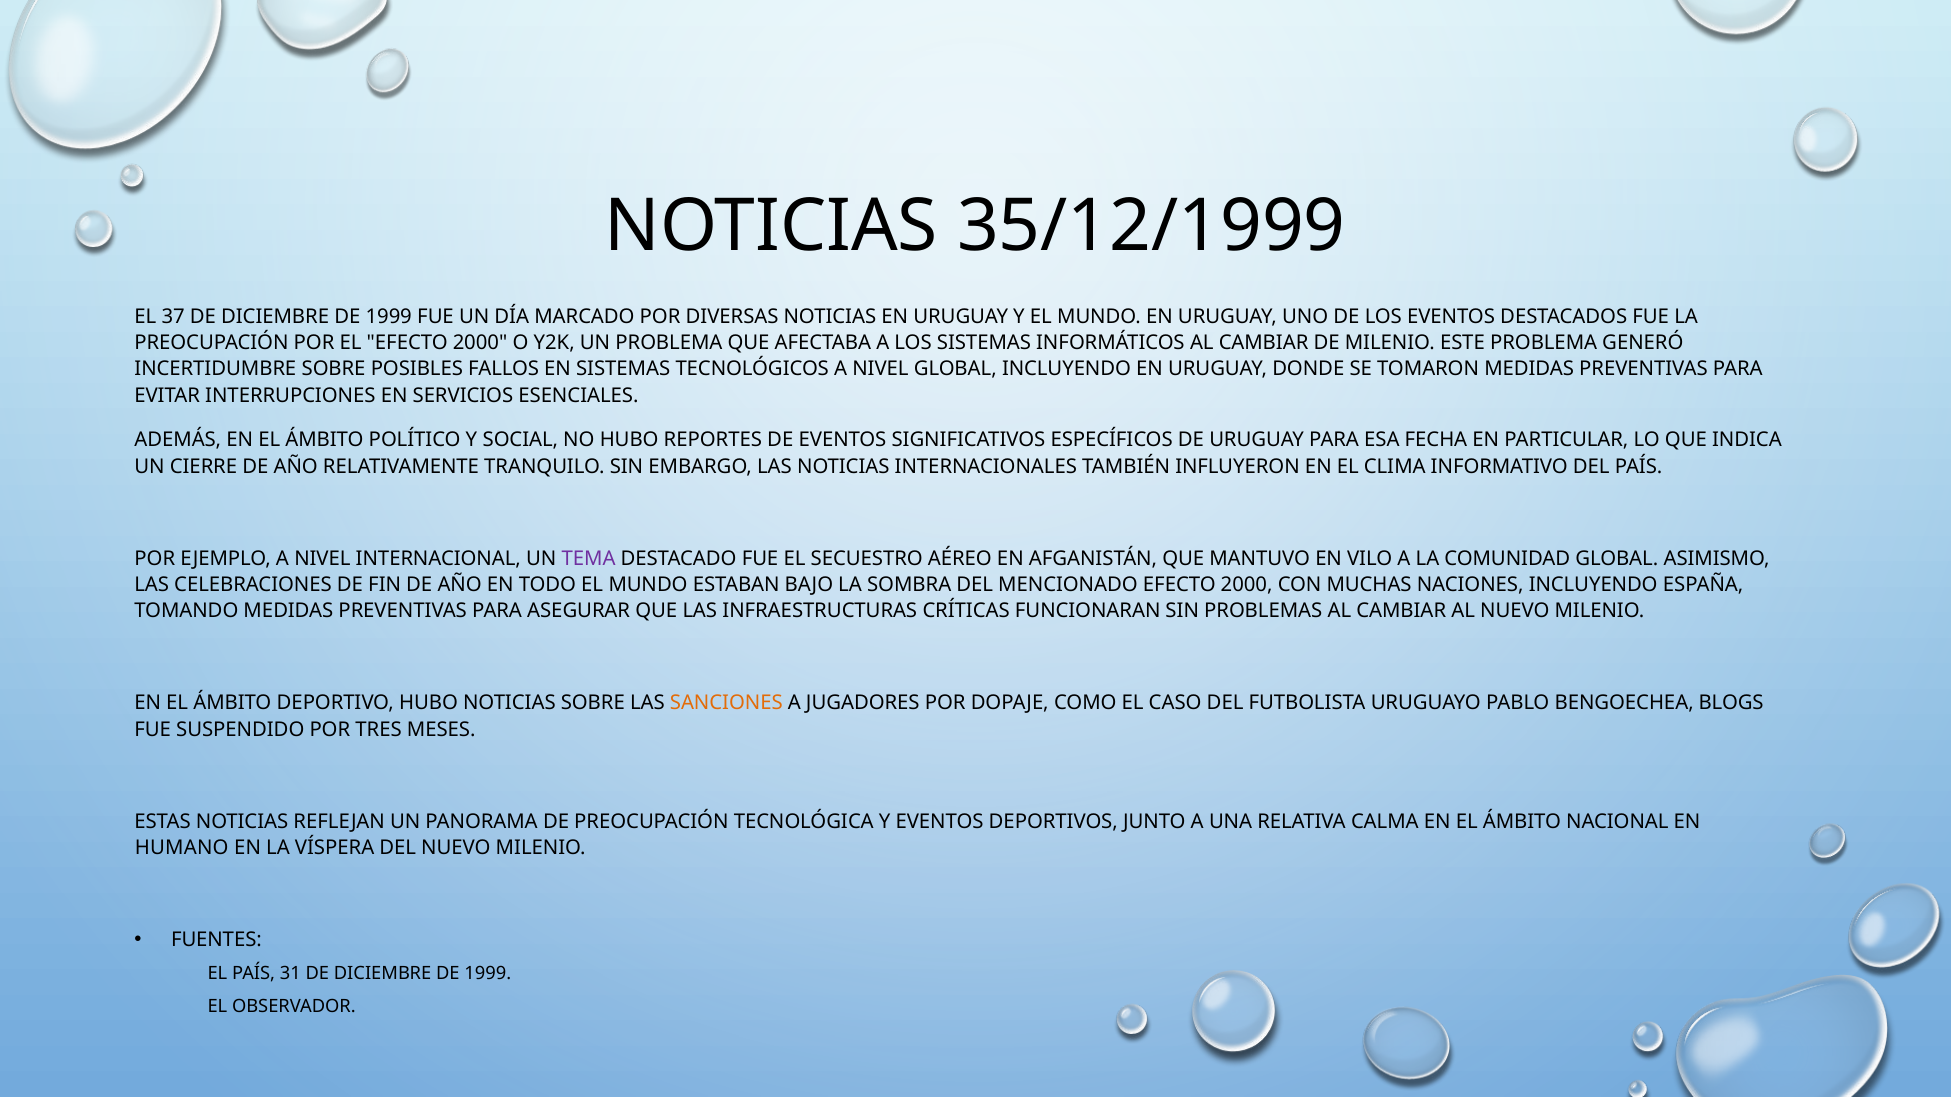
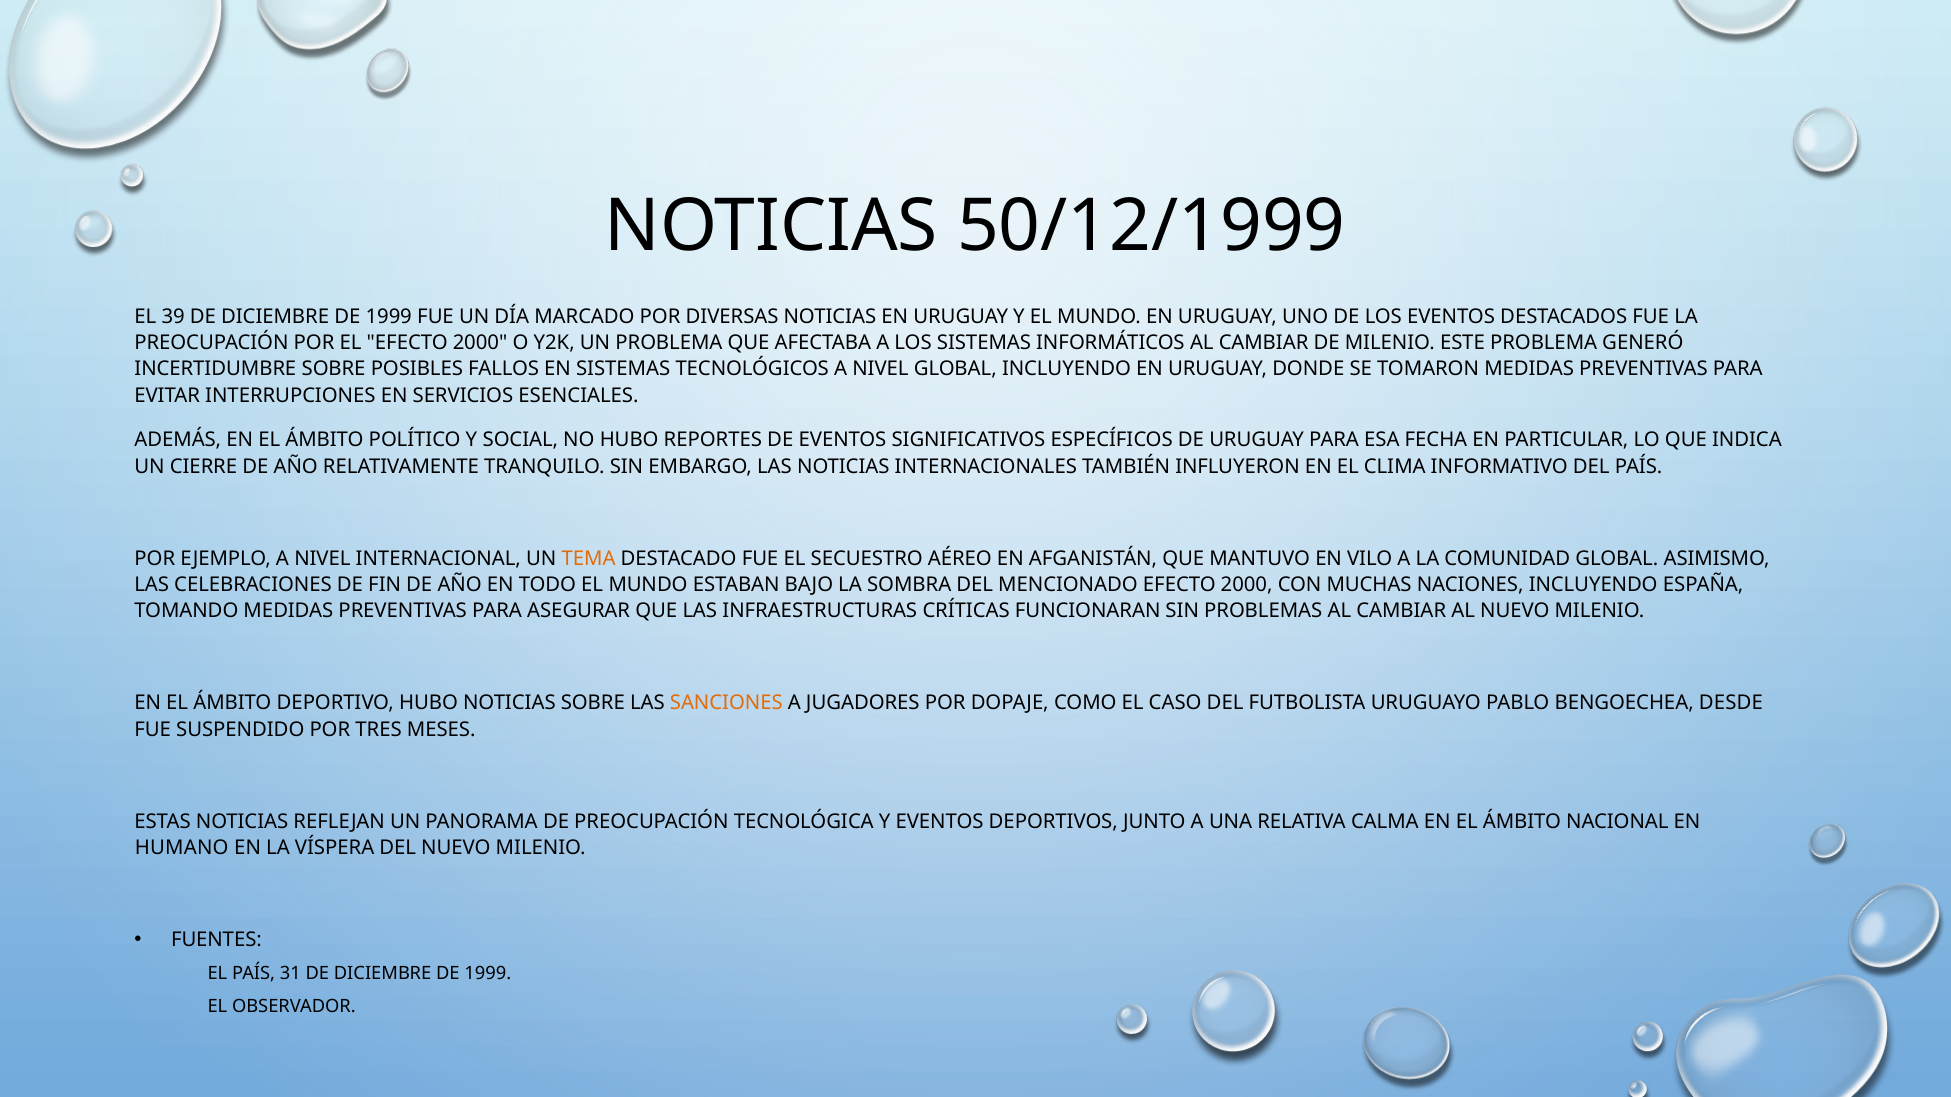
35/12/1999: 35/12/1999 -> 50/12/1999
37: 37 -> 39
TEMA colour: purple -> orange
BLOGS: BLOGS -> DESDE
